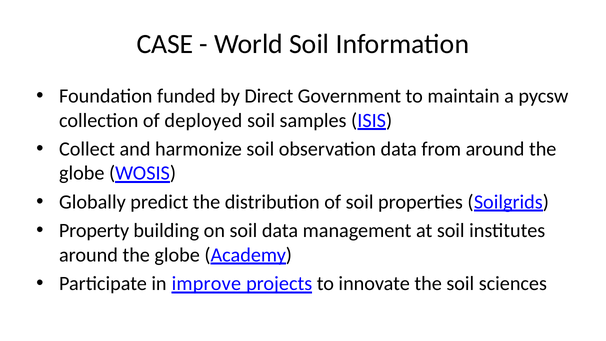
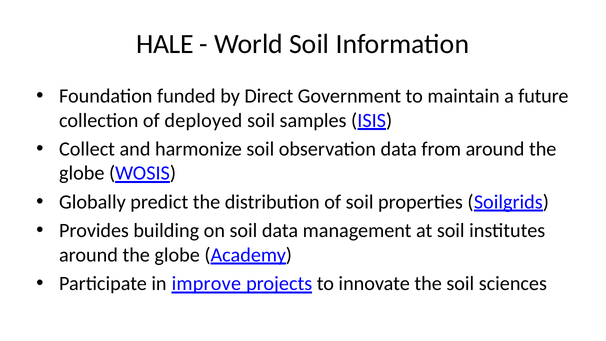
CASE: CASE -> HALE
pycsw: pycsw -> future
Property: Property -> Provides
